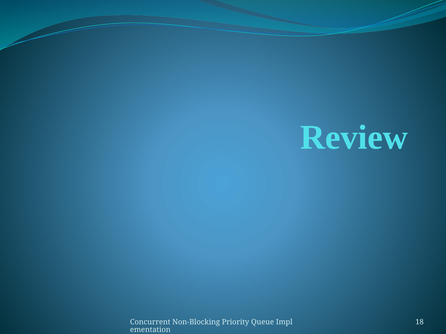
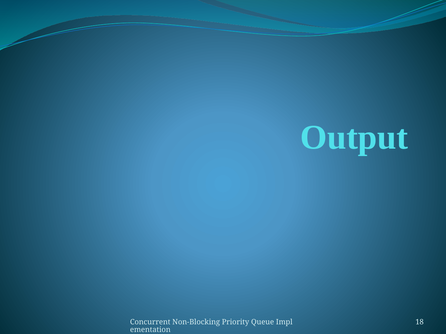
Review: Review -> Output
